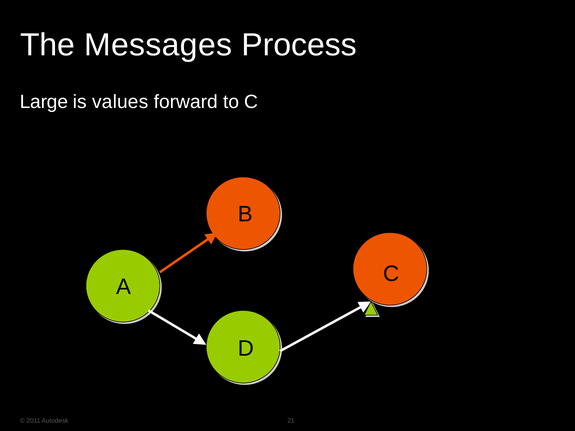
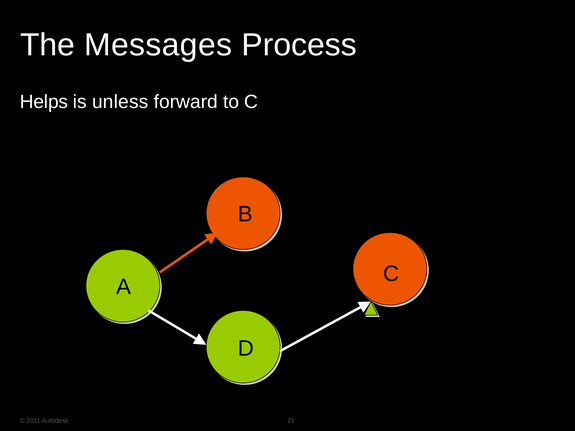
Large: Large -> Helps
values: values -> unless
